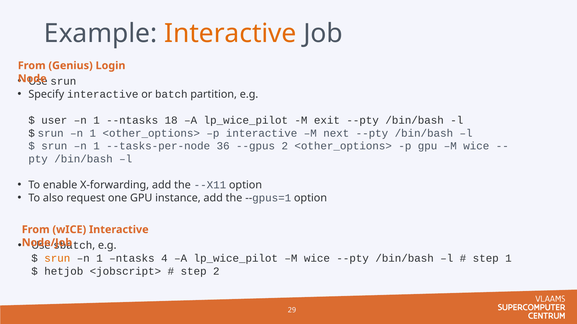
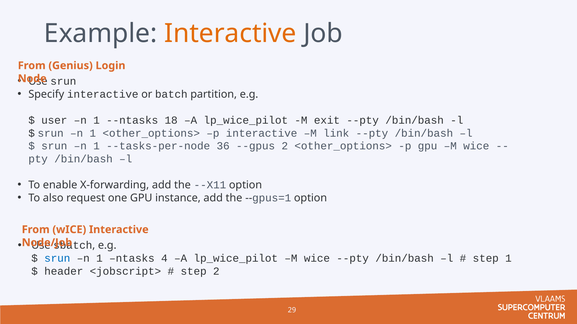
next: next -> link
srun at (57, 259) colour: orange -> blue
hetjob: hetjob -> header
